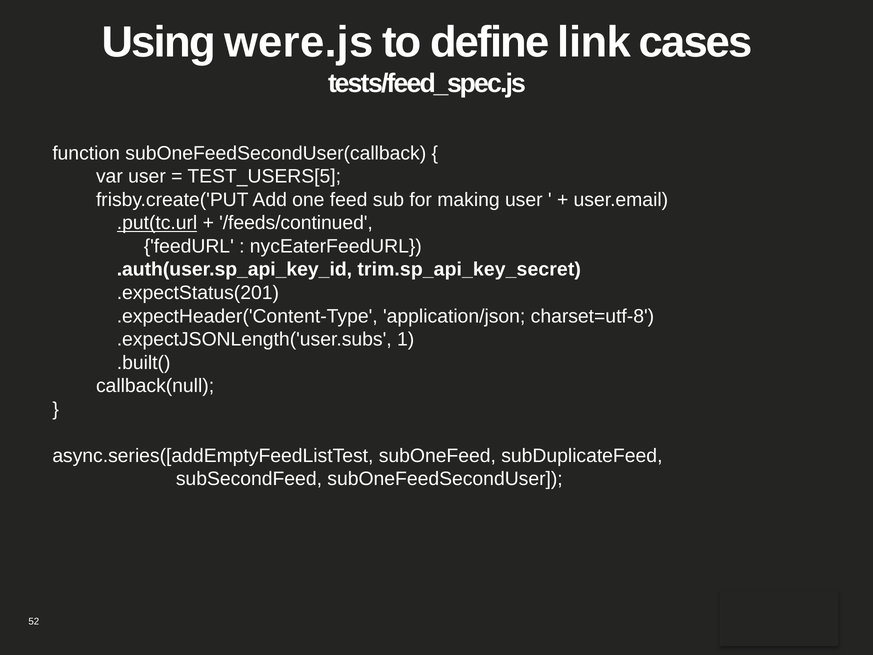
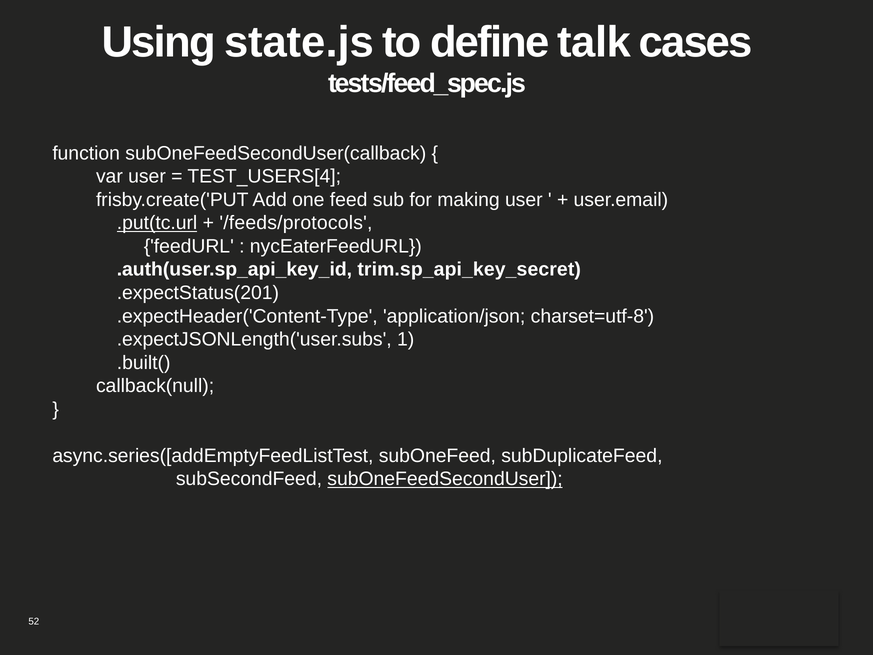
were.js: were.js -> state.js
link: link -> talk
TEST_USERS[5: TEST_USERS[5 -> TEST_USERS[4
/feeds/continued: /feeds/continued -> /feeds/protocols
subOneFeedSecondUser underline: none -> present
